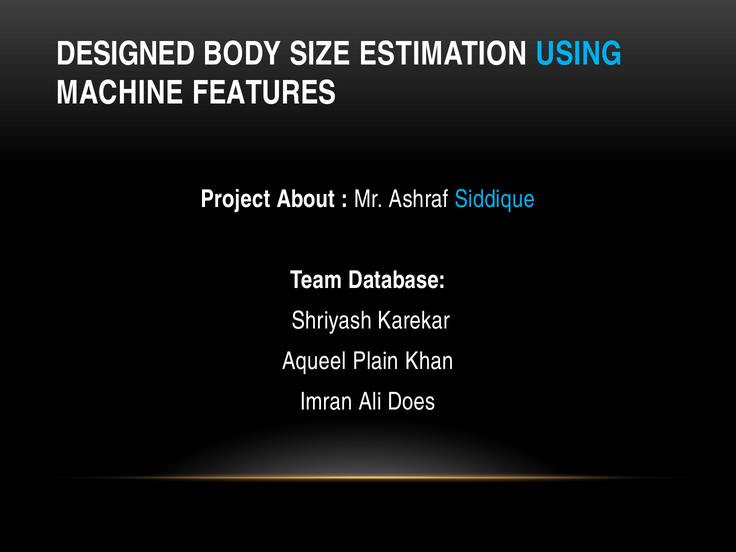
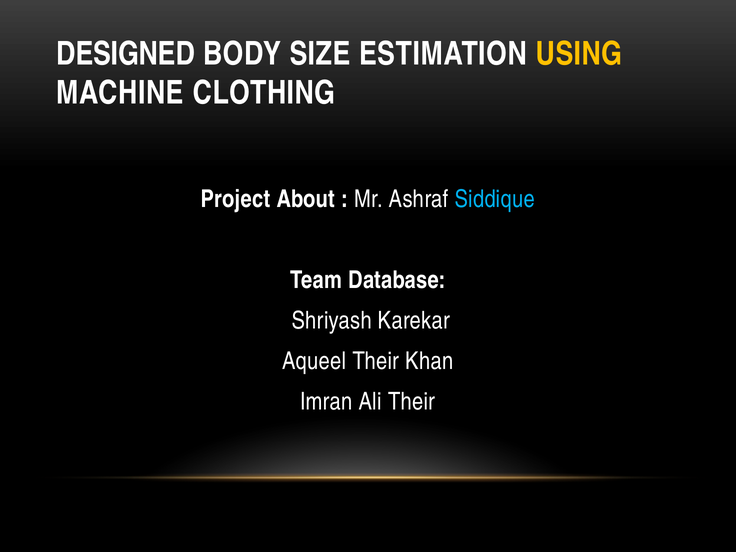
USING colour: light blue -> yellow
FEATURES: FEATURES -> CLOTHING
Aqueel Plain: Plain -> Their
Ali Does: Does -> Their
